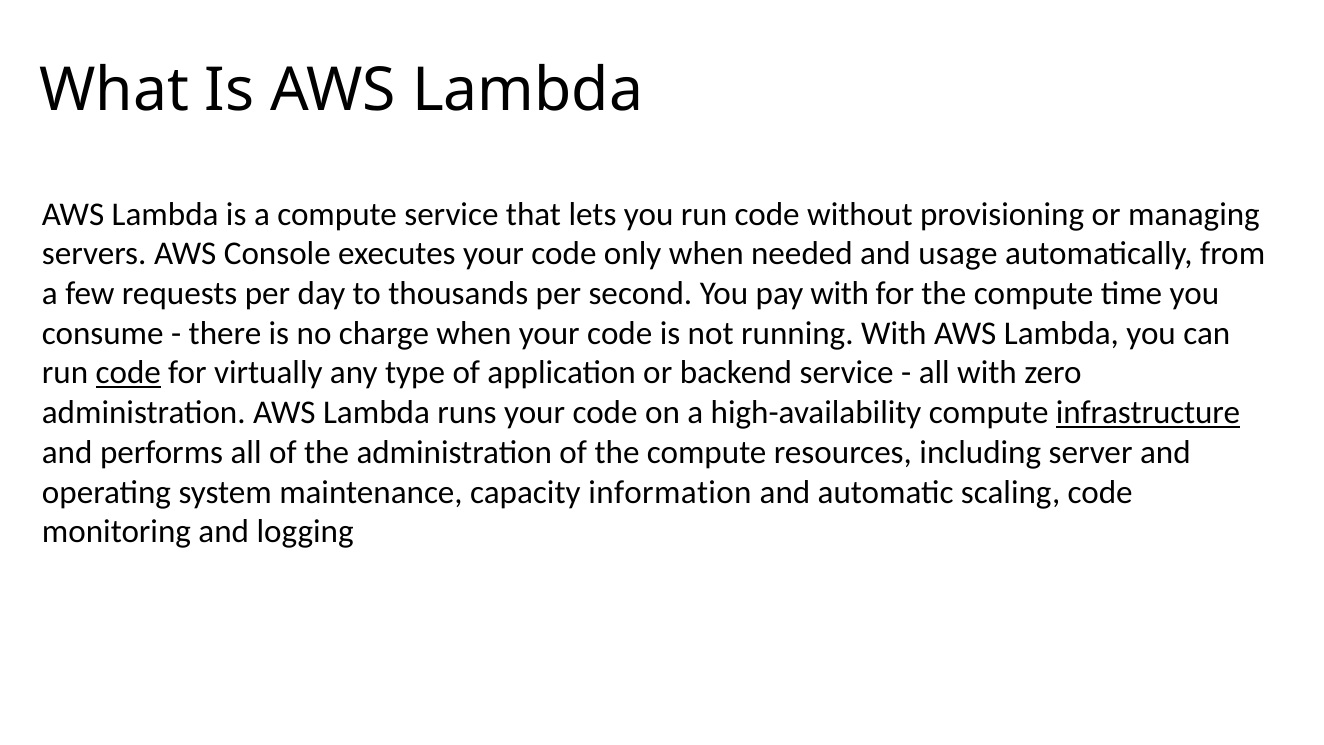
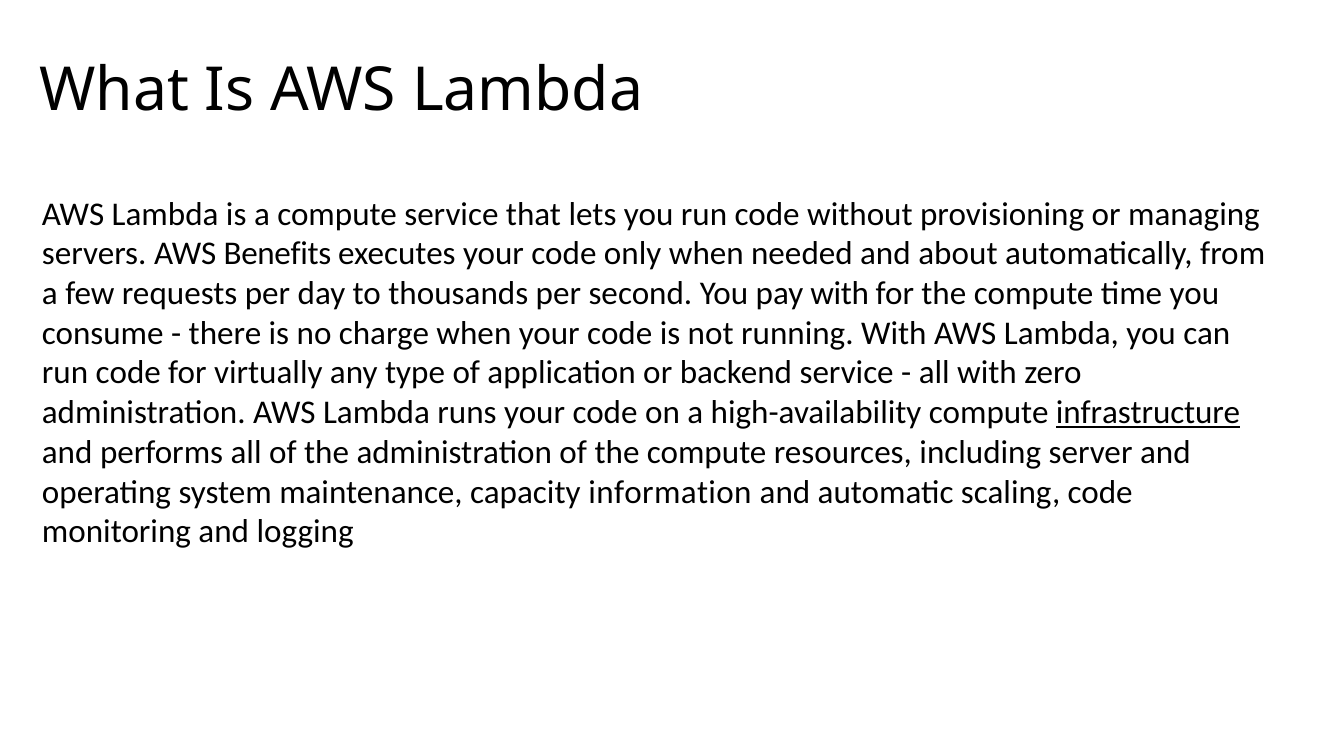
Console: Console -> Benefits
usage: usage -> about
code at (128, 373) underline: present -> none
